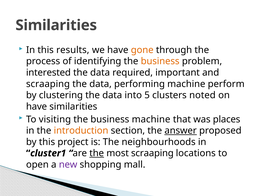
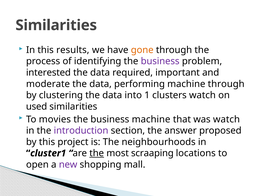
business at (160, 61) colour: orange -> purple
scraaping at (48, 84): scraaping -> moderate
machine perform: perform -> through
5: 5 -> 1
clusters noted: noted -> watch
have at (37, 106): have -> used
visiting: visiting -> movies
was places: places -> watch
introduction colour: orange -> purple
answer underline: present -> none
